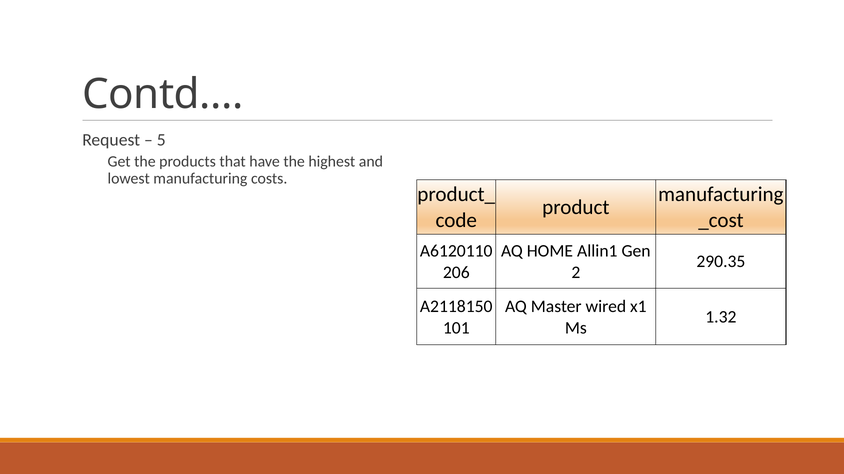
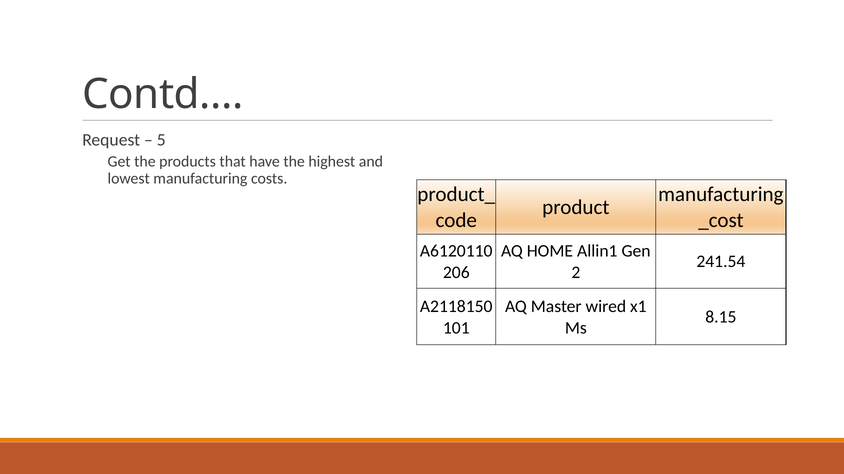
290.35: 290.35 -> 241.54
1.32: 1.32 -> 8.15
